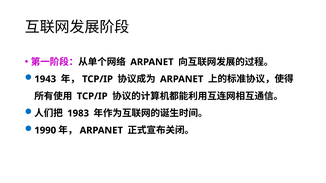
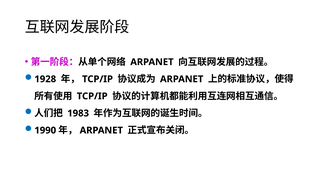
1943: 1943 -> 1928
